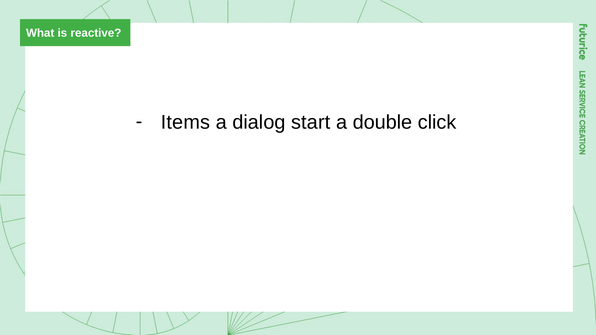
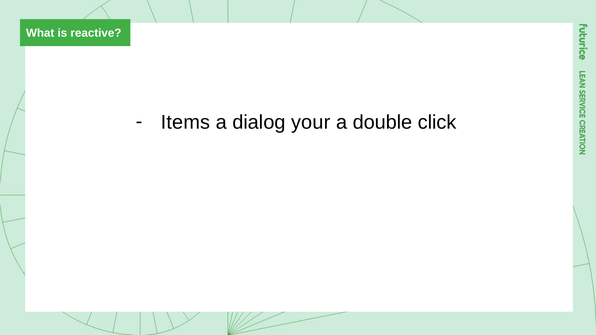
start: start -> your
